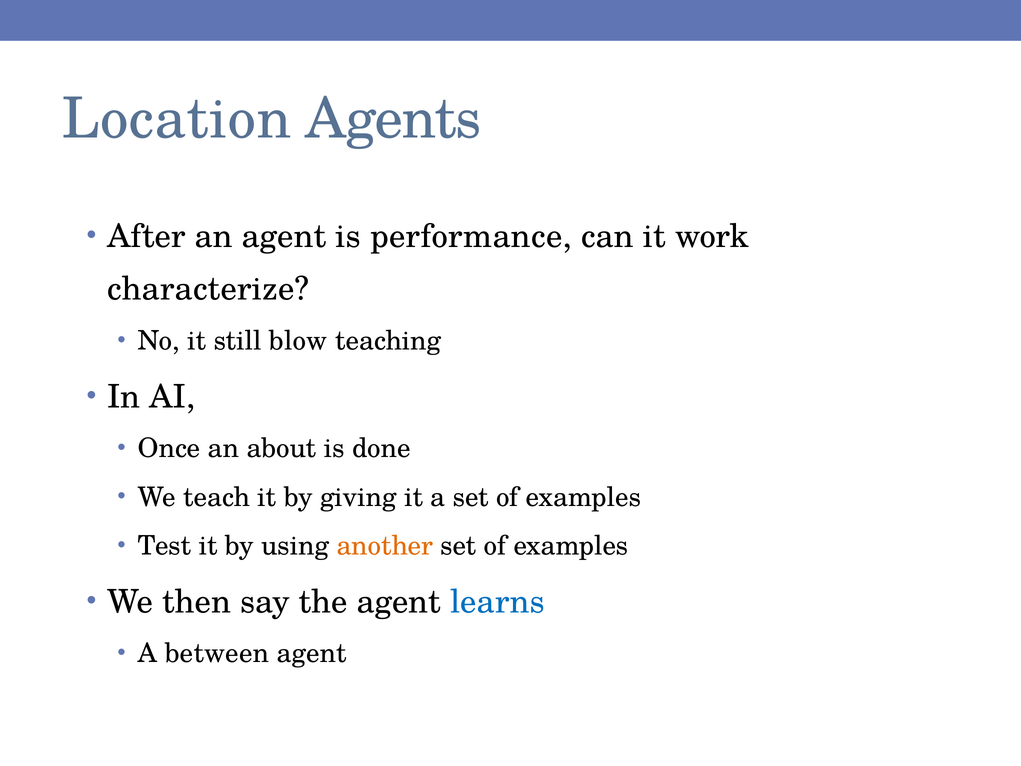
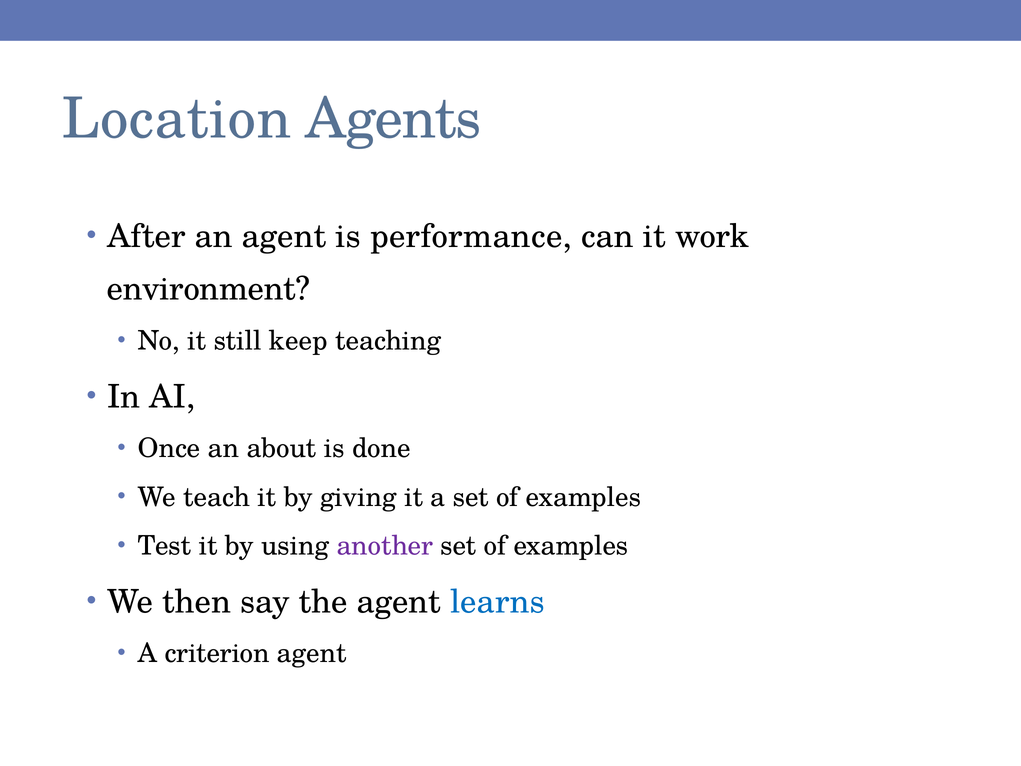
characterize: characterize -> environment
blow: blow -> keep
another colour: orange -> purple
between: between -> criterion
